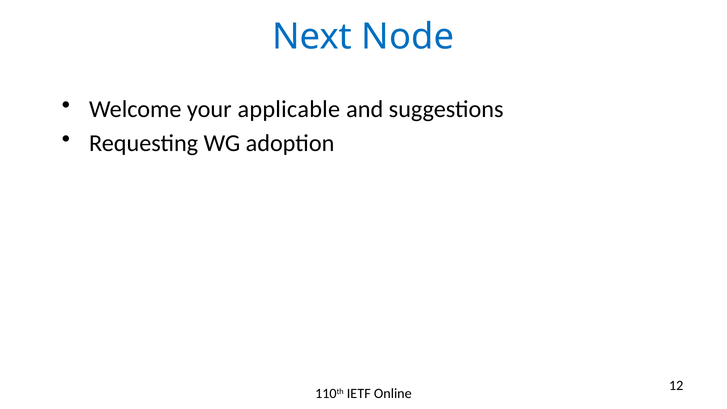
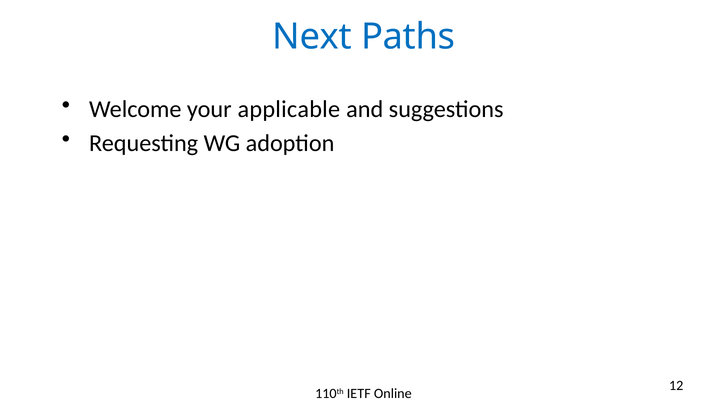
Node: Node -> Paths
